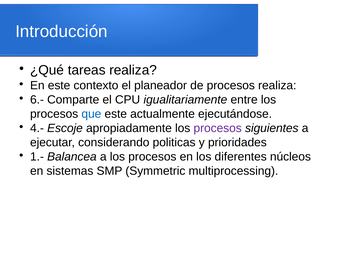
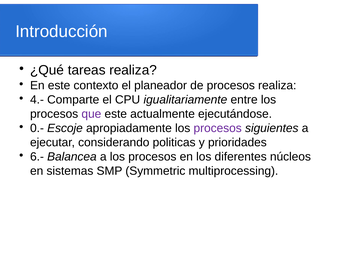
6.-: 6.- -> 4.-
que colour: blue -> purple
4.-: 4.- -> 0.-
1.-: 1.- -> 6.-
